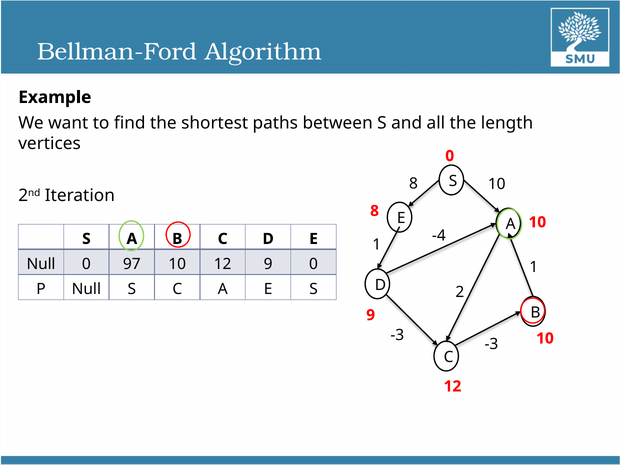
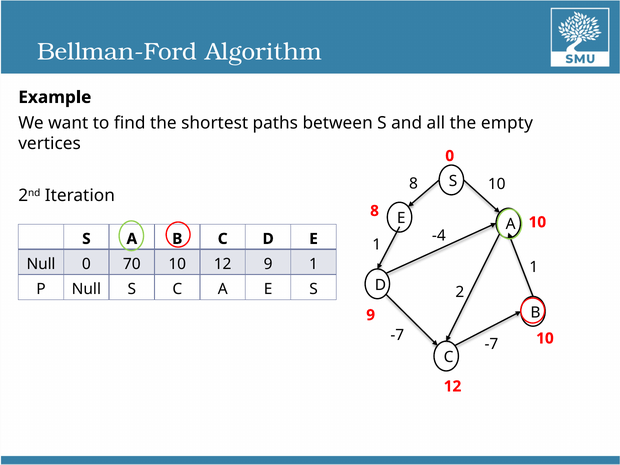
length: length -> empty
97: 97 -> 70
9 0: 0 -> 1
-3 at (397, 335): -3 -> -7
-3 at (491, 344): -3 -> -7
